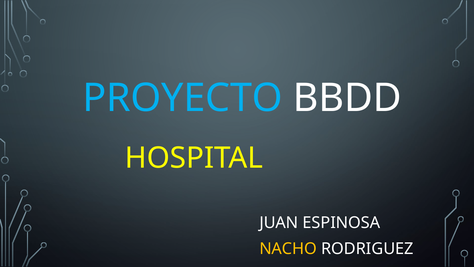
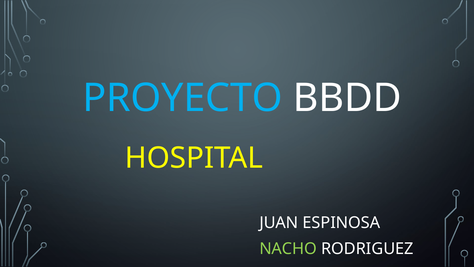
NACHO colour: yellow -> light green
